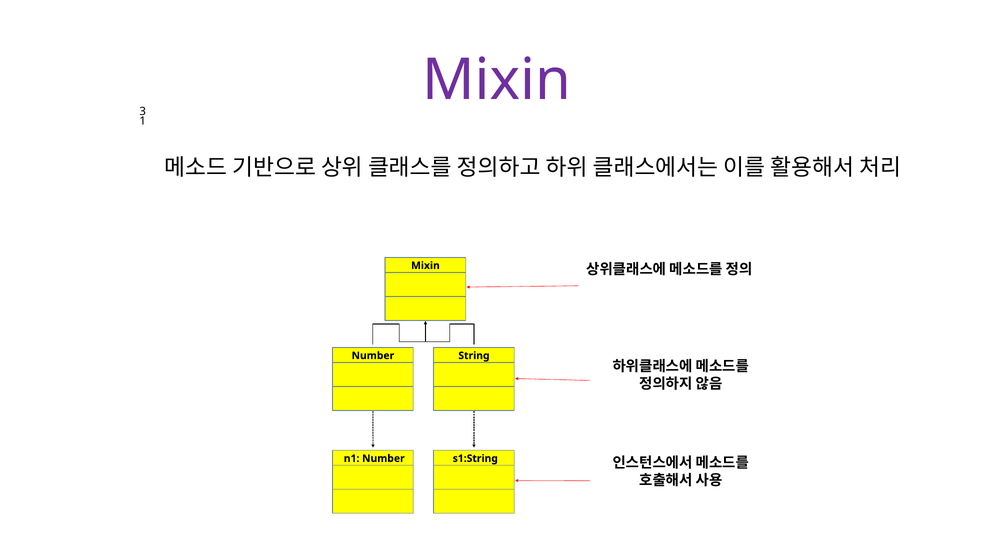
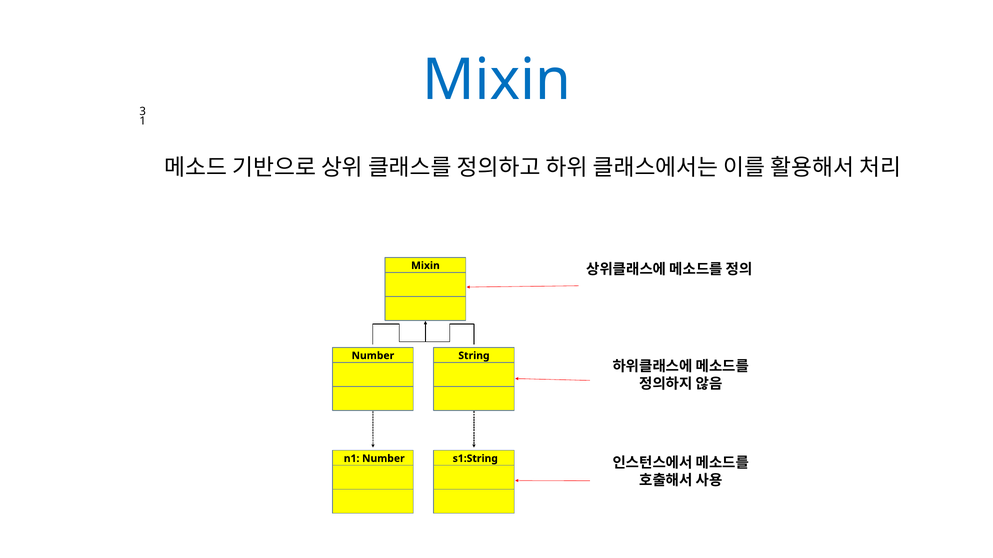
Mixin at (497, 80) colour: purple -> blue
